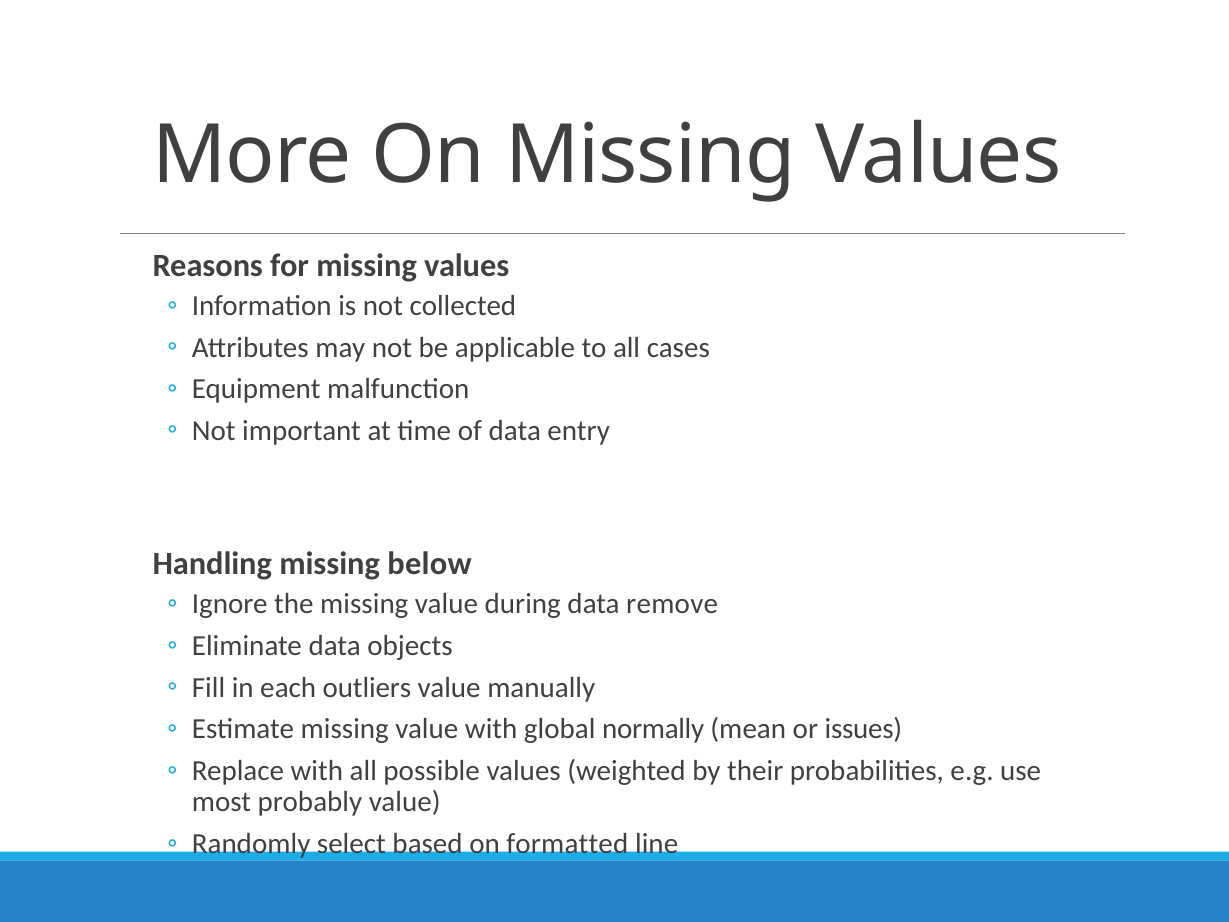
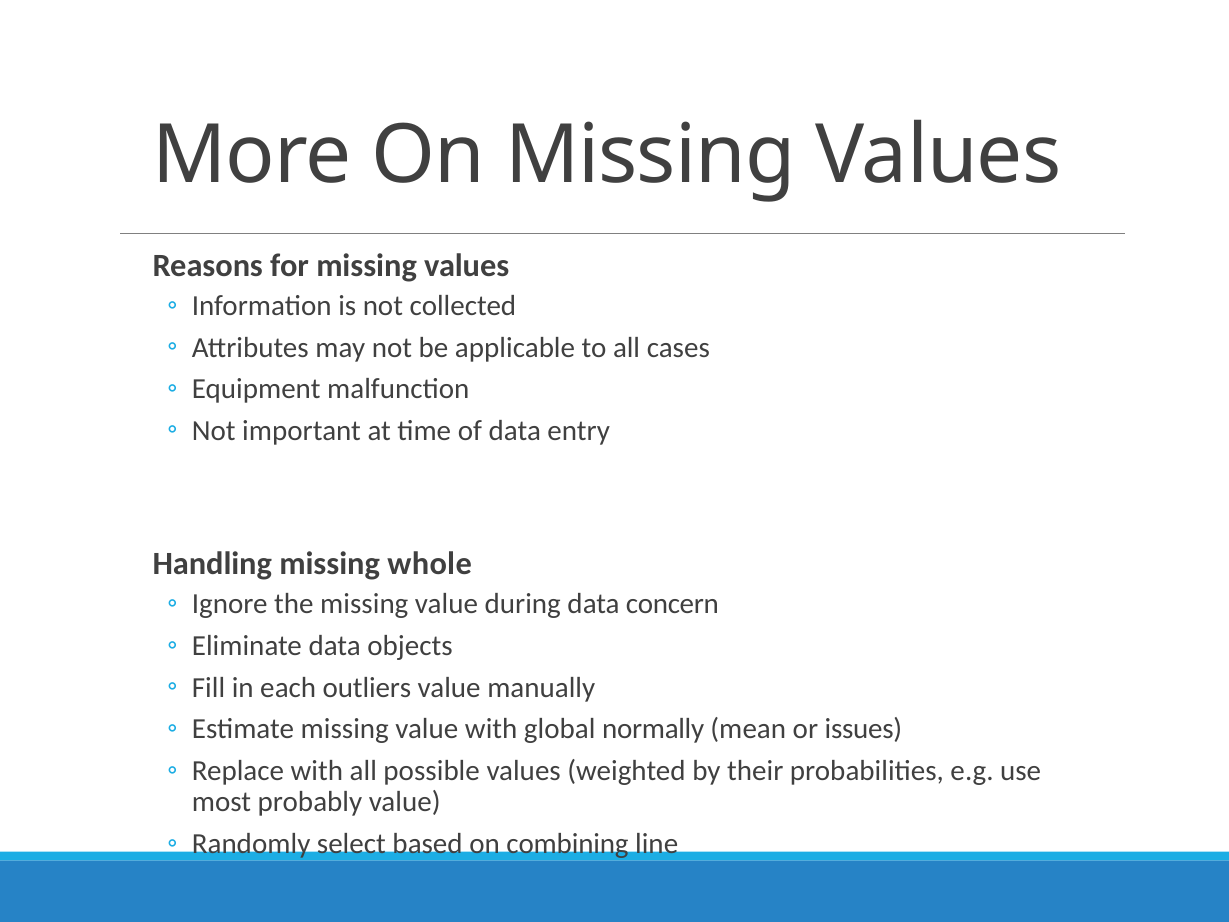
below: below -> whole
remove: remove -> concern
formatted: formatted -> combining
